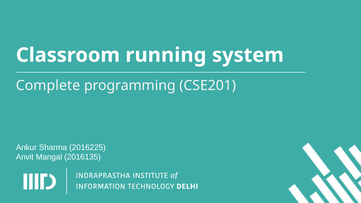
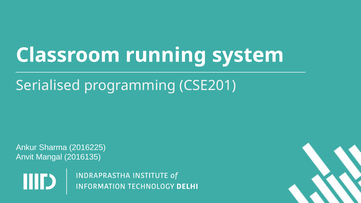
Complete: Complete -> Serialised
